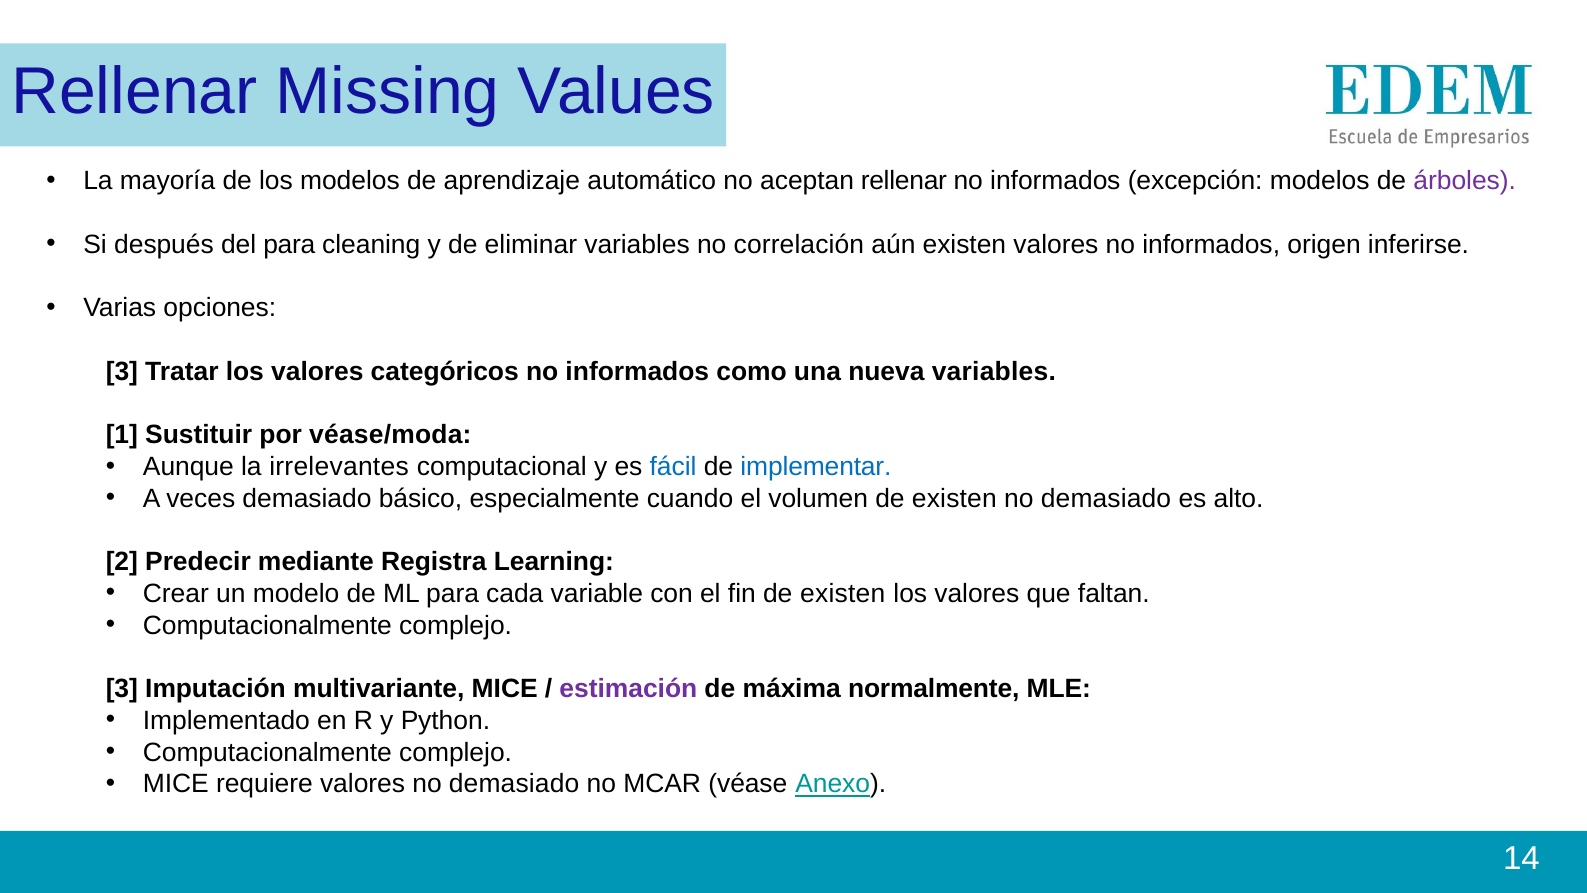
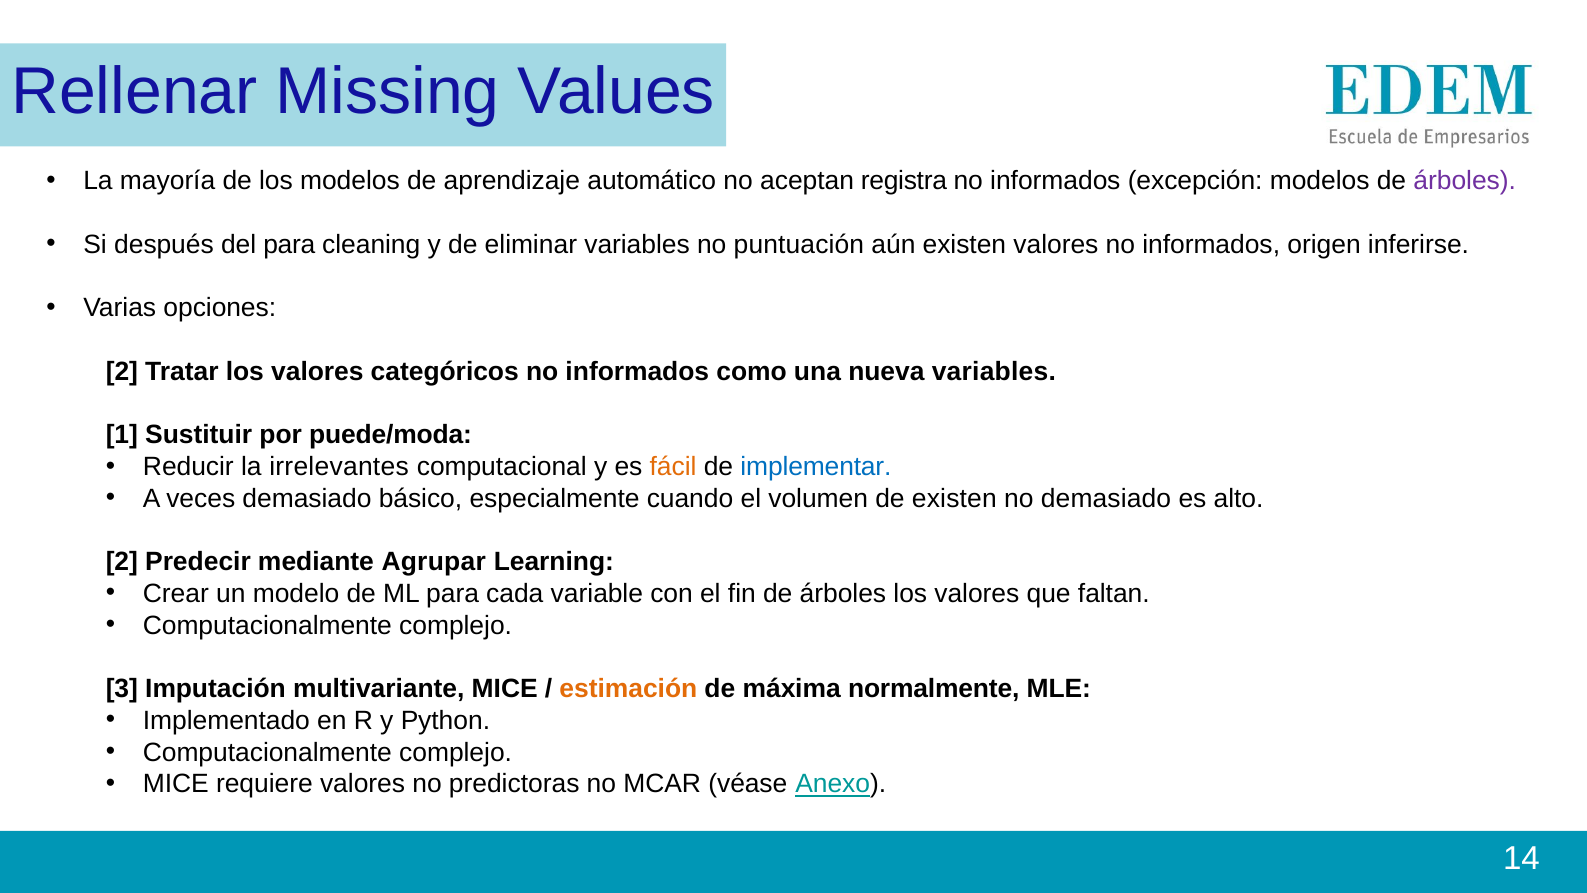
aceptan rellenar: rellenar -> registra
correlación: correlación -> puntuación
3 at (122, 371): 3 -> 2
véase/moda: véase/moda -> puede/moda
Aunque: Aunque -> Reducir
fácil colour: blue -> orange
Registra: Registra -> Agrupar
fin de existen: existen -> árboles
estimación colour: purple -> orange
valores no demasiado: demasiado -> predictoras
